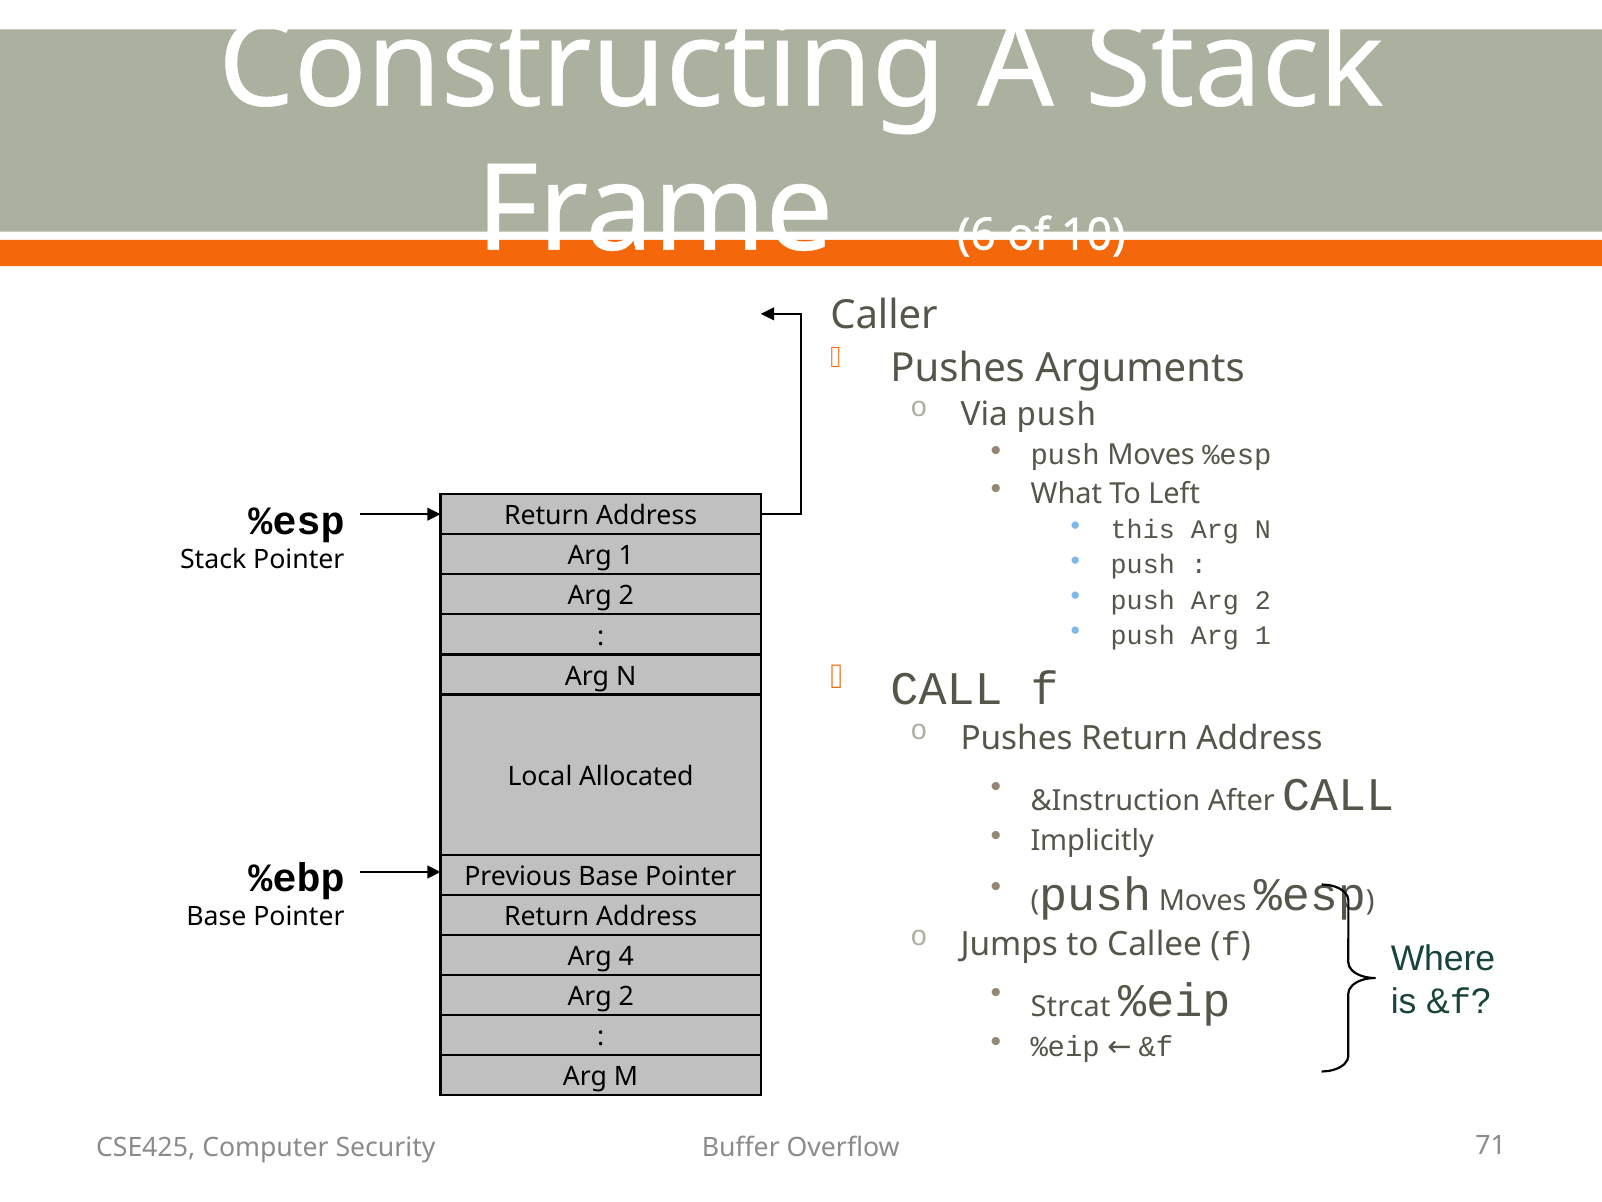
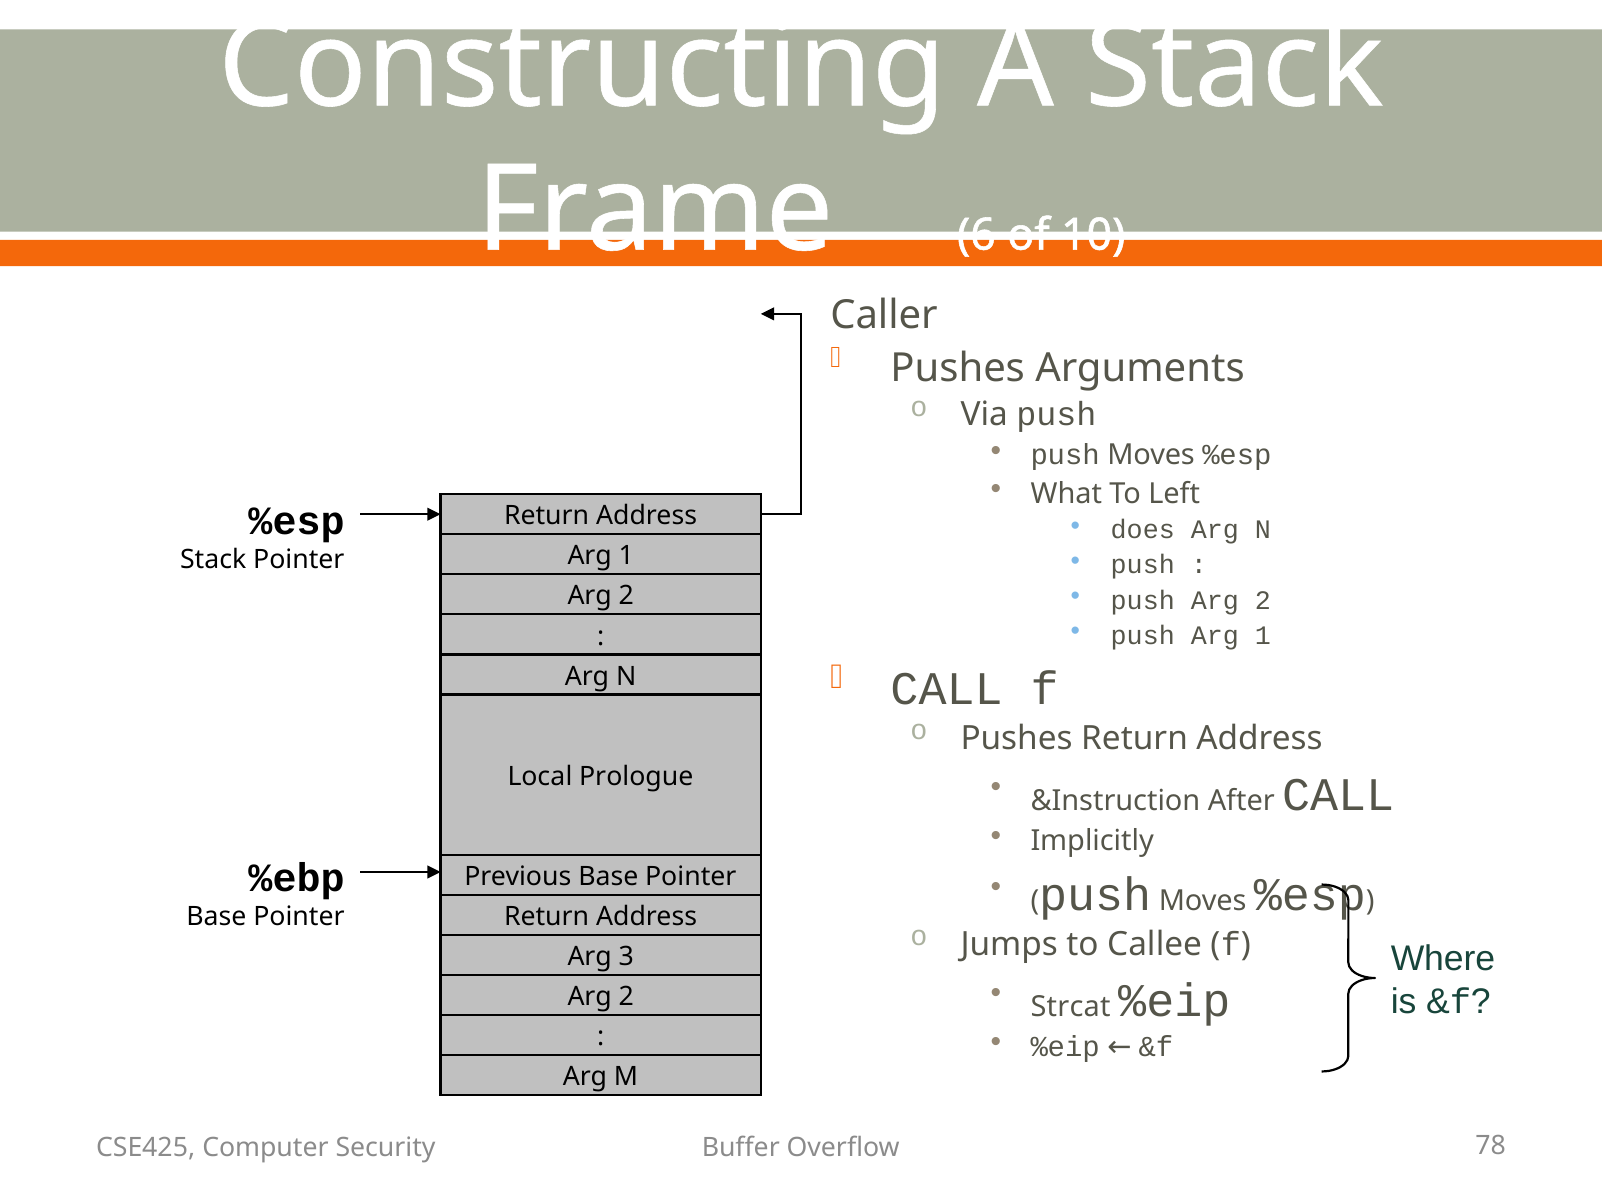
this: this -> does
Allocated: Allocated -> Prologue
4: 4 -> 3
71: 71 -> 78
